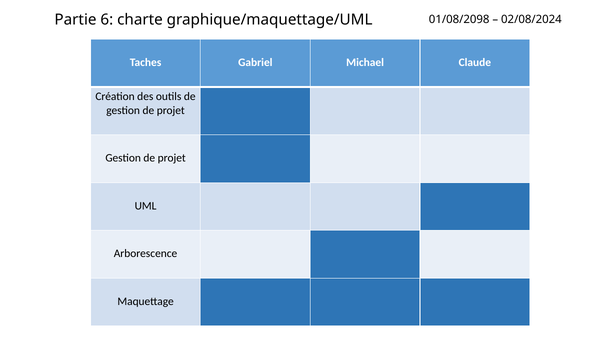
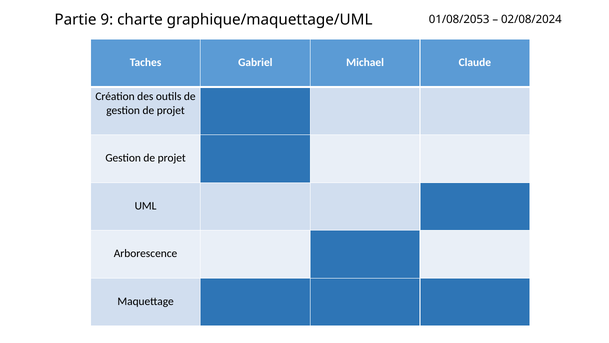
6: 6 -> 9
01/08/2098: 01/08/2098 -> 01/08/2053
